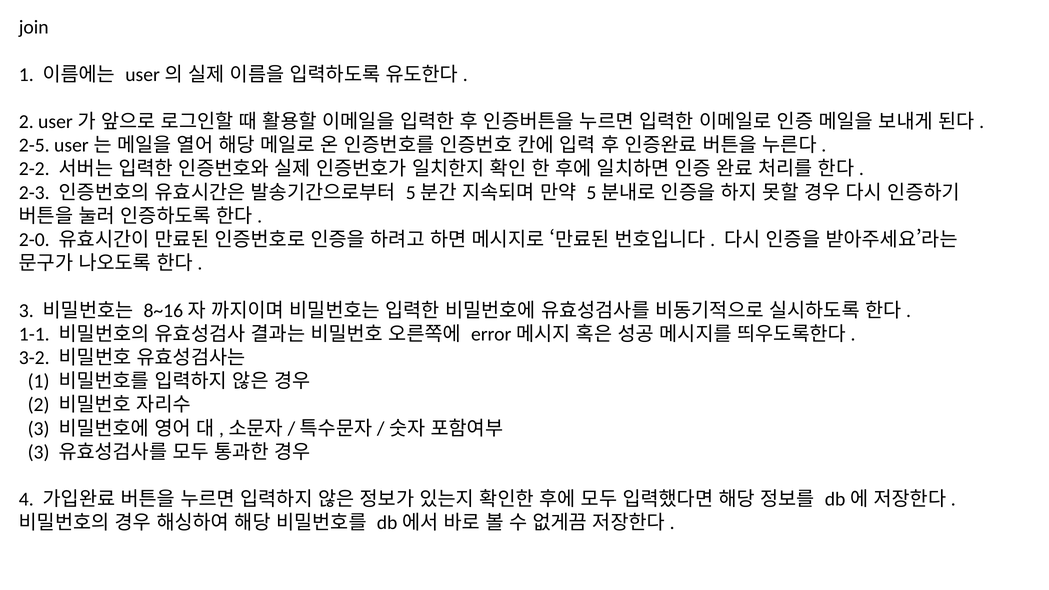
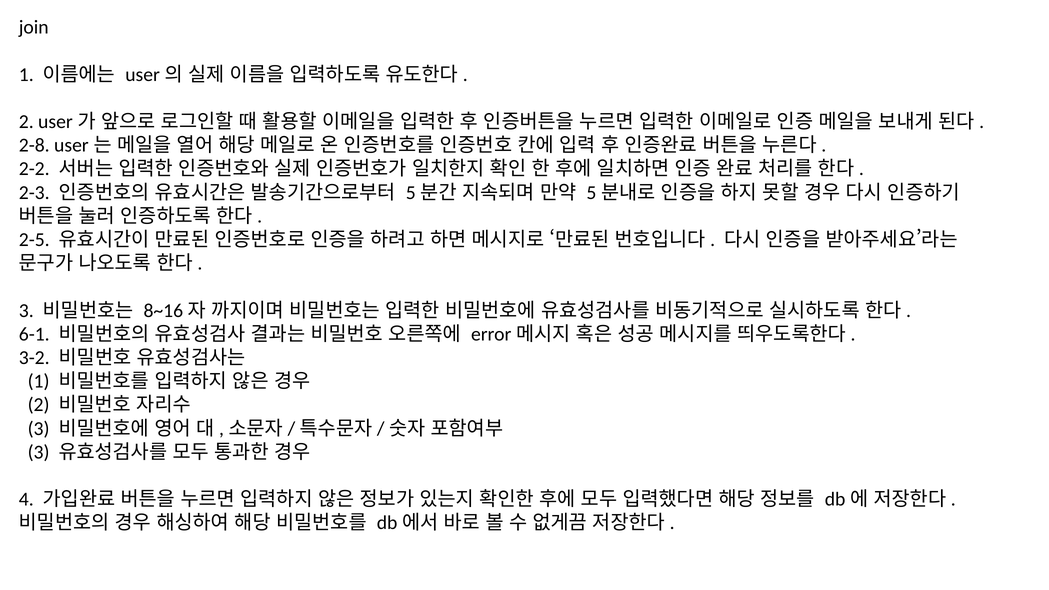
2-5: 2-5 -> 2-8
2-0: 2-0 -> 2-5
1-1: 1-1 -> 6-1
